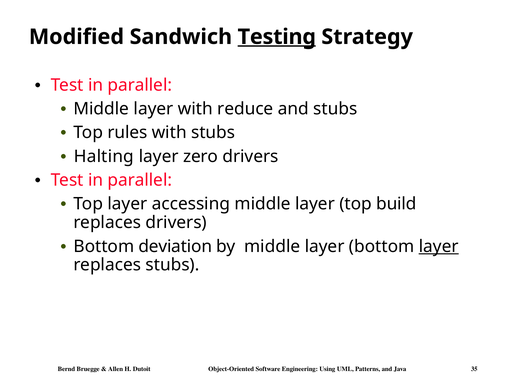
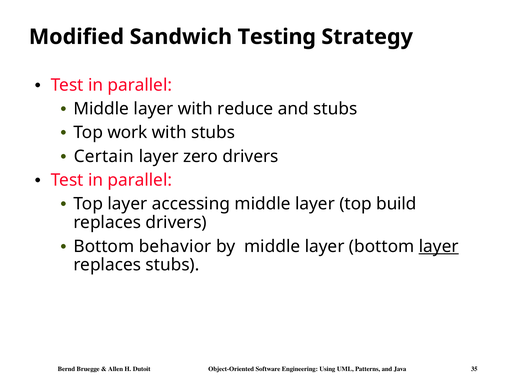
Testing underline: present -> none
rules: rules -> work
Halting: Halting -> Certain
deviation: deviation -> behavior
